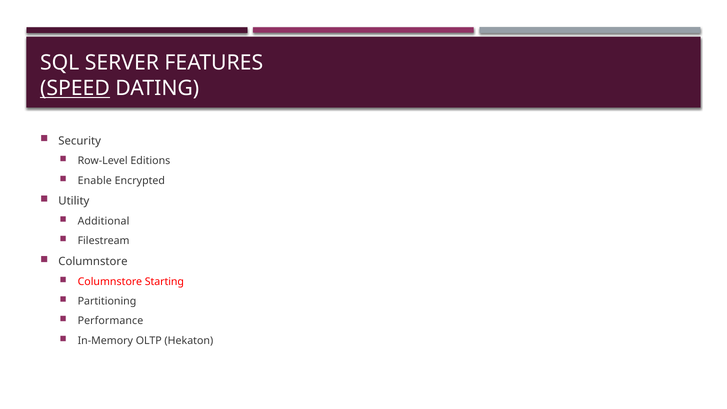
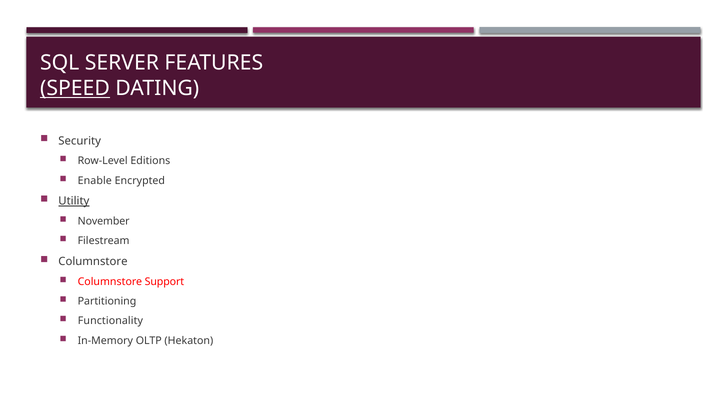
Utility underline: none -> present
Additional: Additional -> November
Starting: Starting -> Support
Performance: Performance -> Functionality
